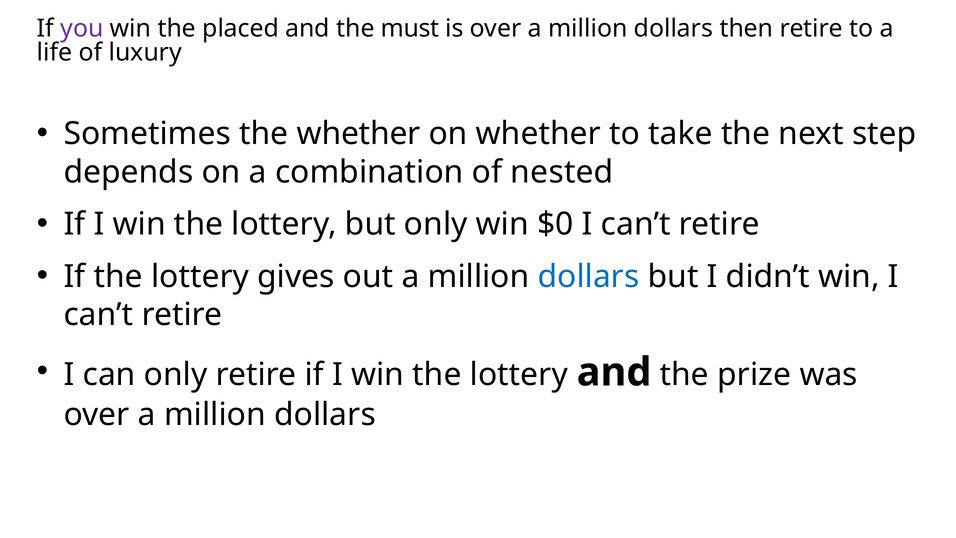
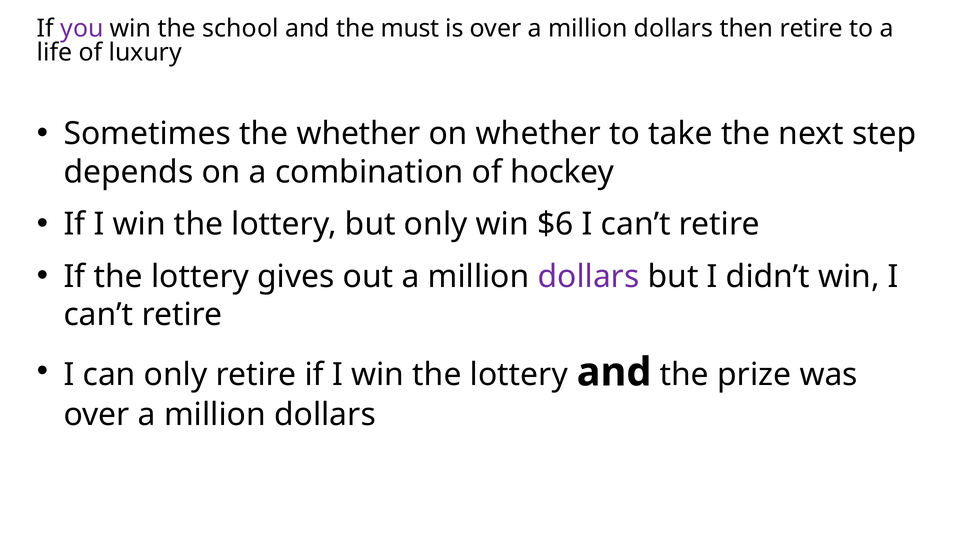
placed: placed -> school
nested: nested -> hockey
$0: $0 -> $6
dollars at (589, 276) colour: blue -> purple
